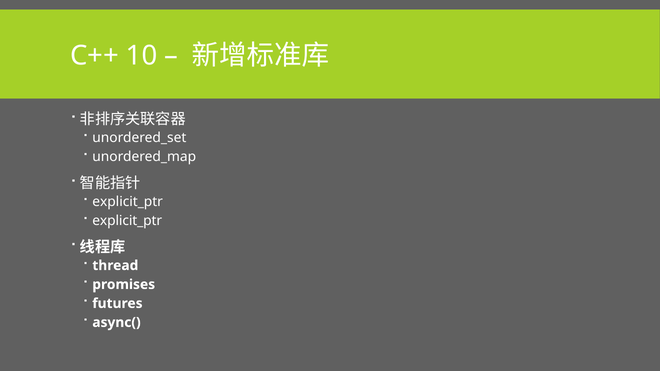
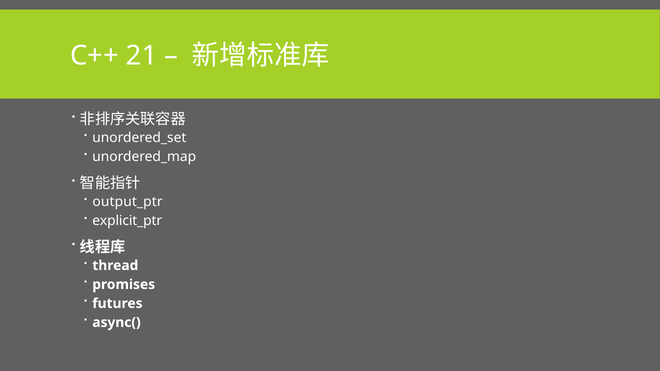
10: 10 -> 21
explicit_ptr at (128, 202): explicit_ptr -> output_ptr
